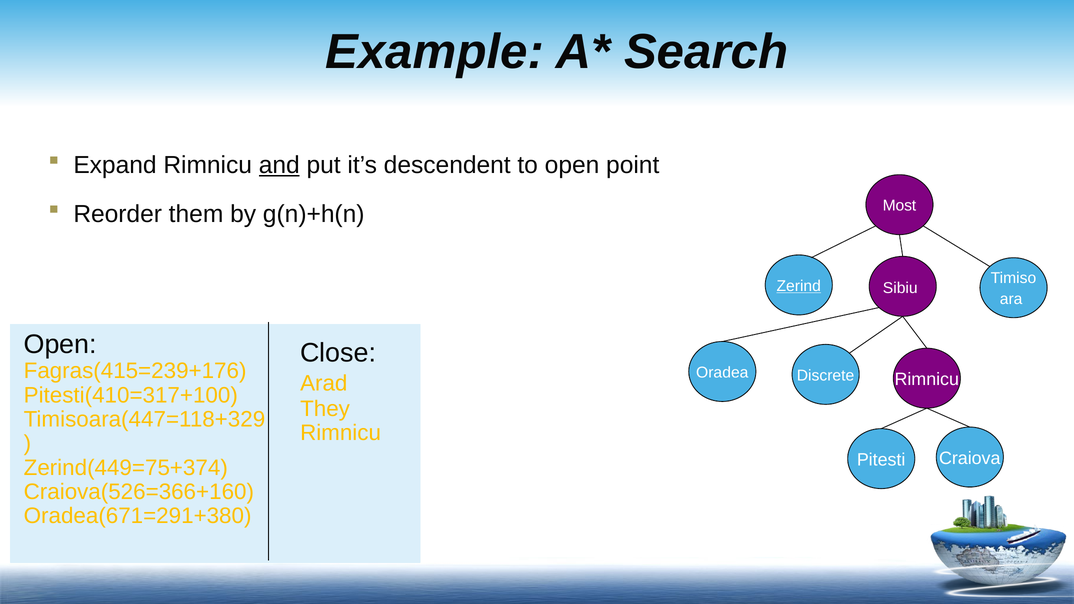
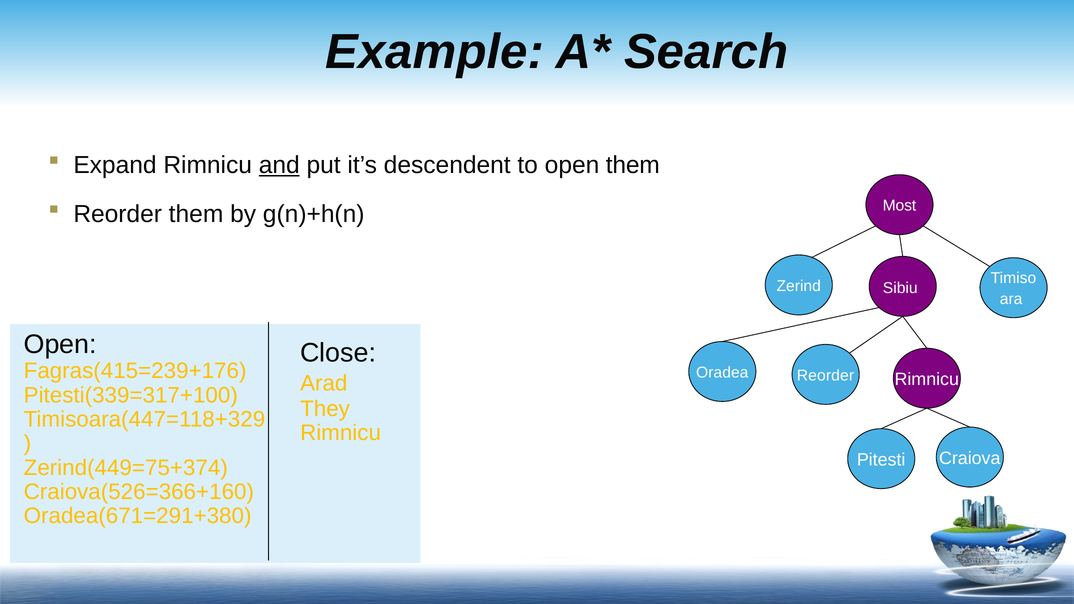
open point: point -> them
Zerind underline: present -> none
Discrete at (826, 376): Discrete -> Reorder
Pitesti(410=317+100: Pitesti(410=317+100 -> Pitesti(339=317+100
